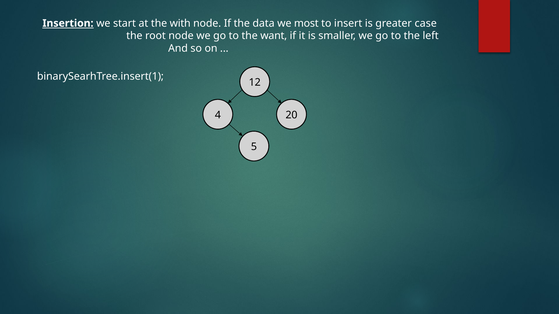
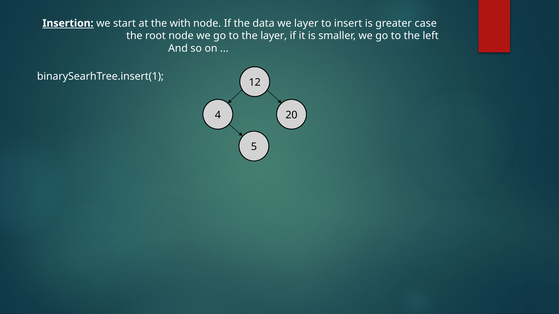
we most: most -> layer
the want: want -> layer
